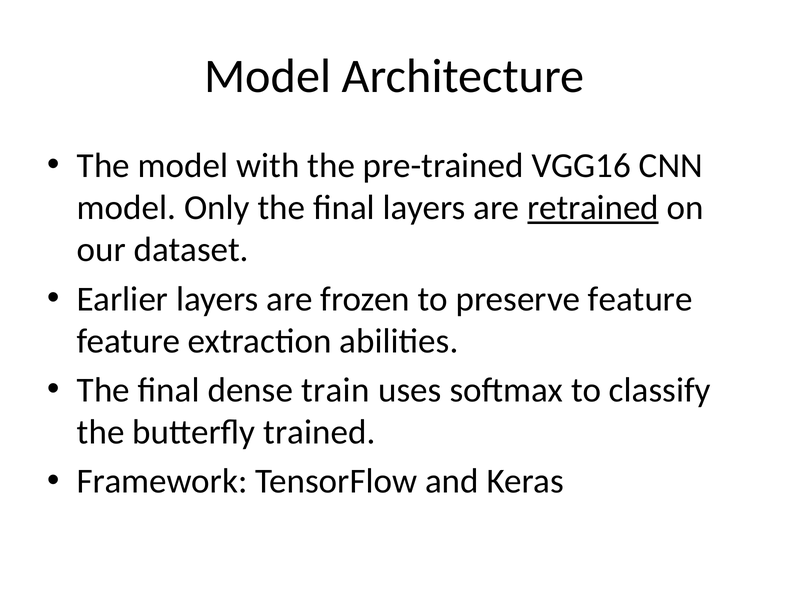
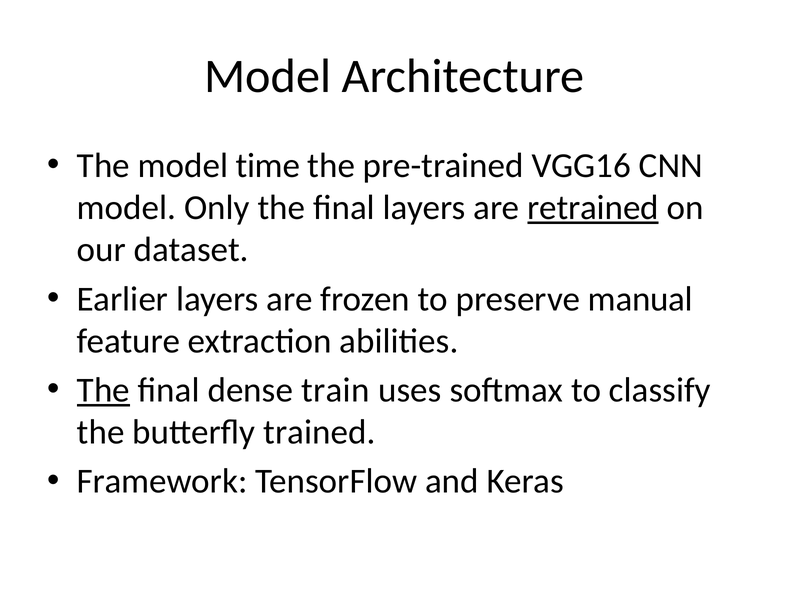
with: with -> time
preserve feature: feature -> manual
The at (103, 390) underline: none -> present
